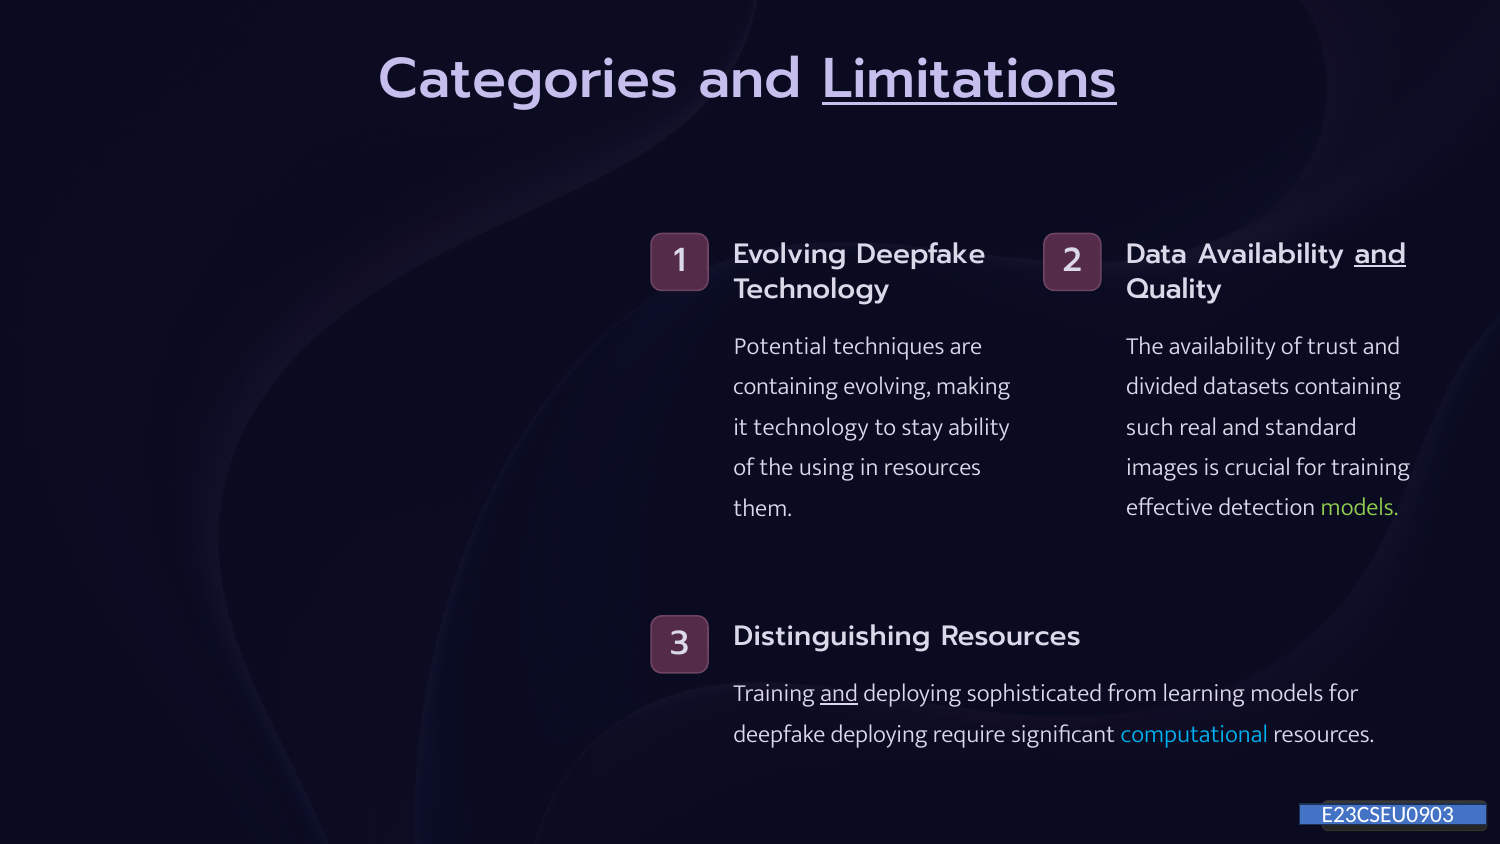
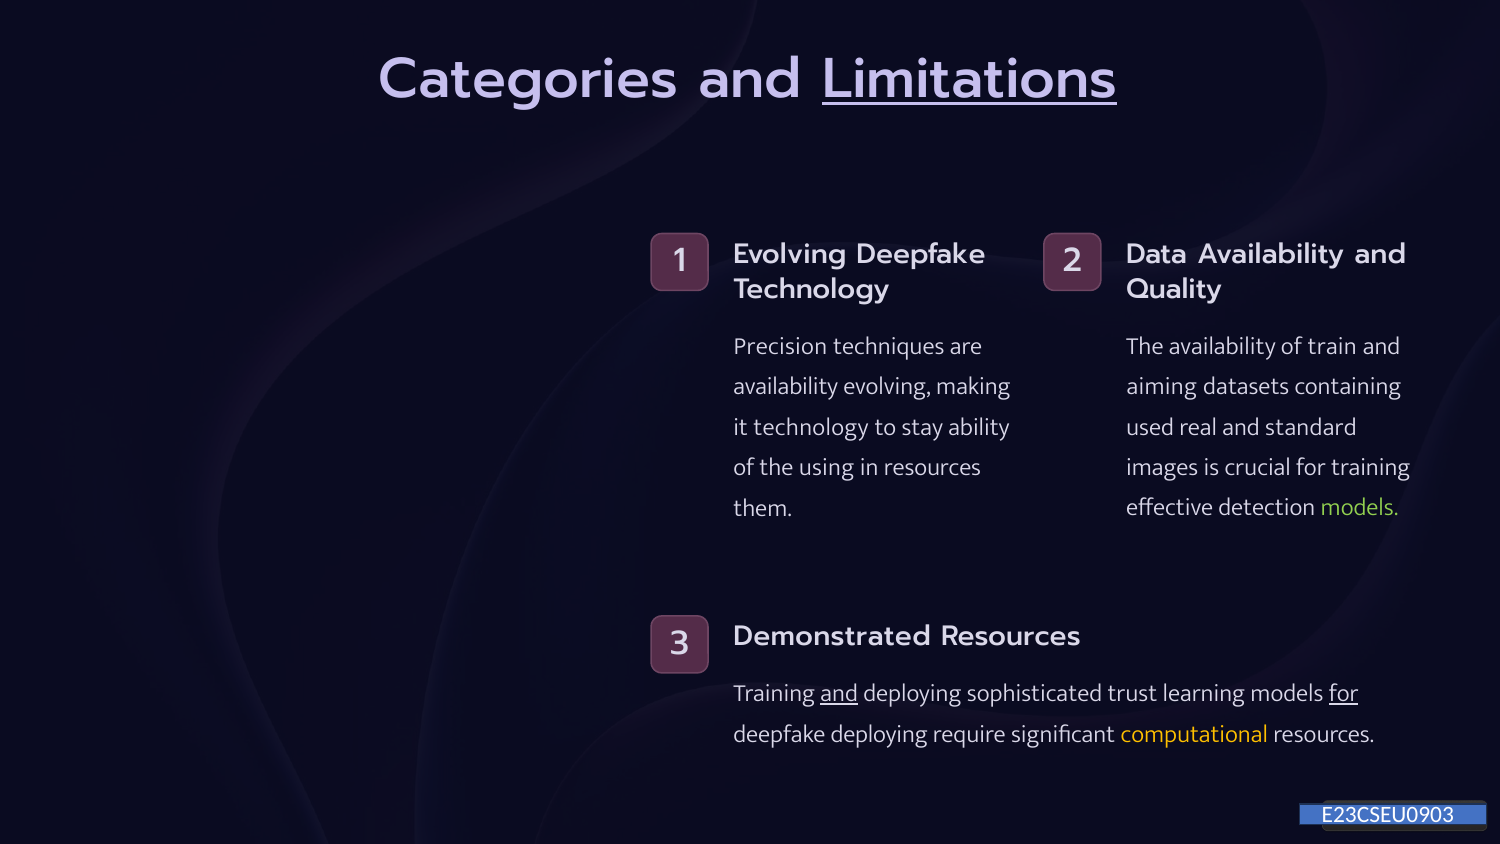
and at (1380, 254) underline: present -> none
trust: trust -> train
Potential: Potential -> Precision
divided: divided -> aiming
containing at (786, 387): containing -> availability
such: such -> used
Distinguishing: Distinguishing -> Demonstrated
from: from -> trust
for at (1344, 693) underline: none -> present
computational colour: light blue -> yellow
